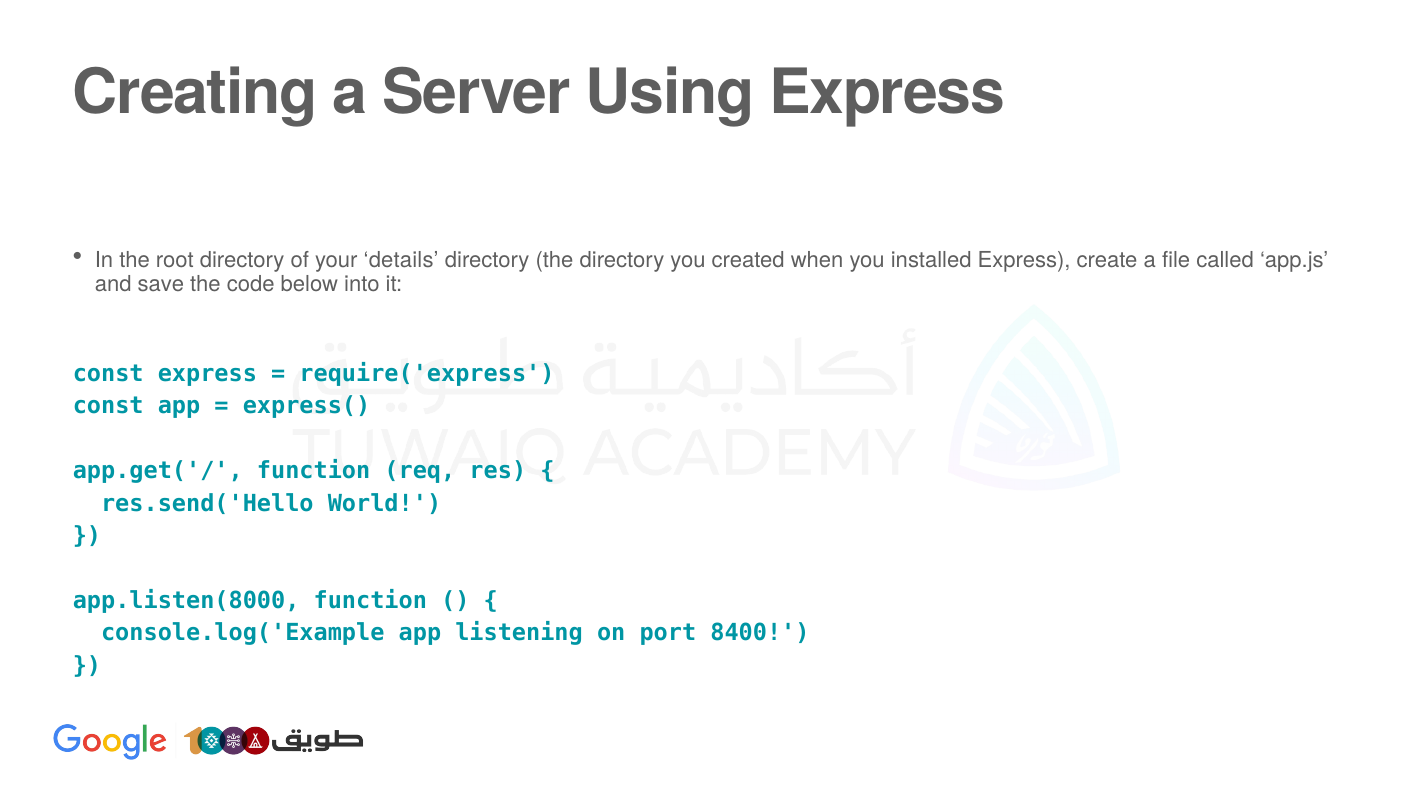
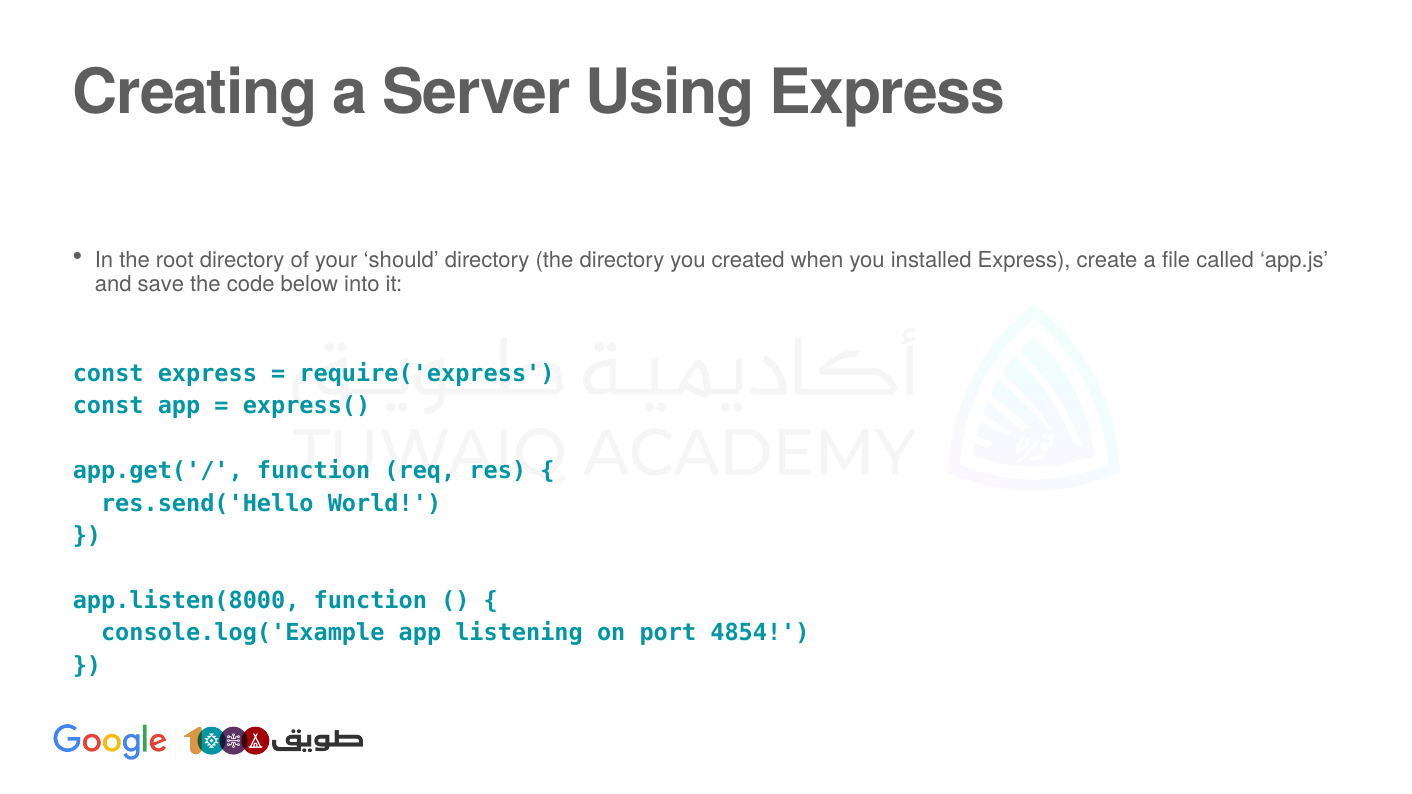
details: details -> should
8400: 8400 -> 4854
